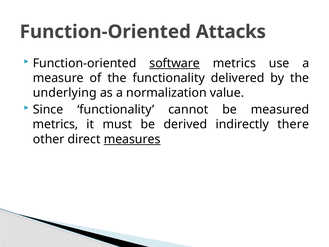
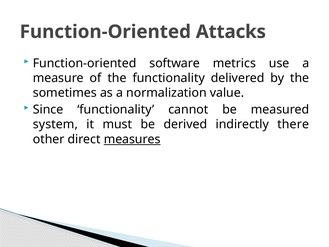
software underline: present -> none
underlying: underlying -> sometimes
metrics at (56, 124): metrics -> system
